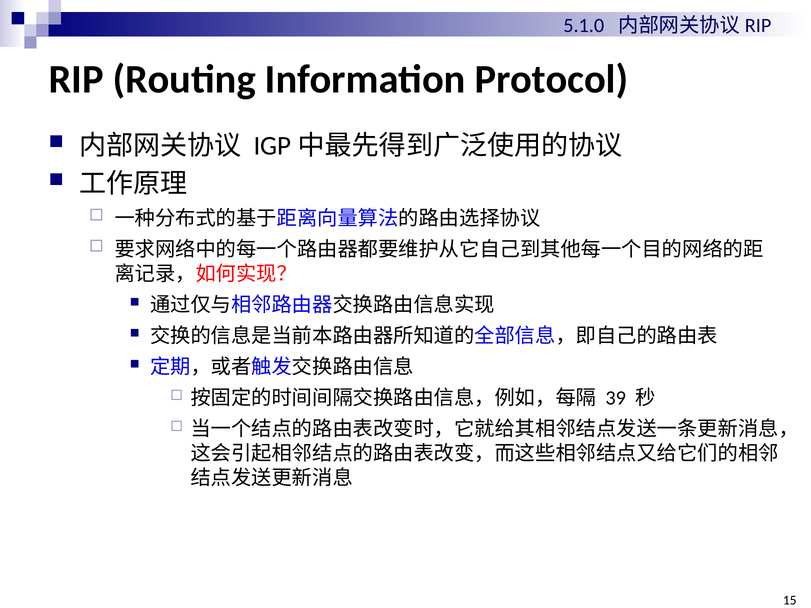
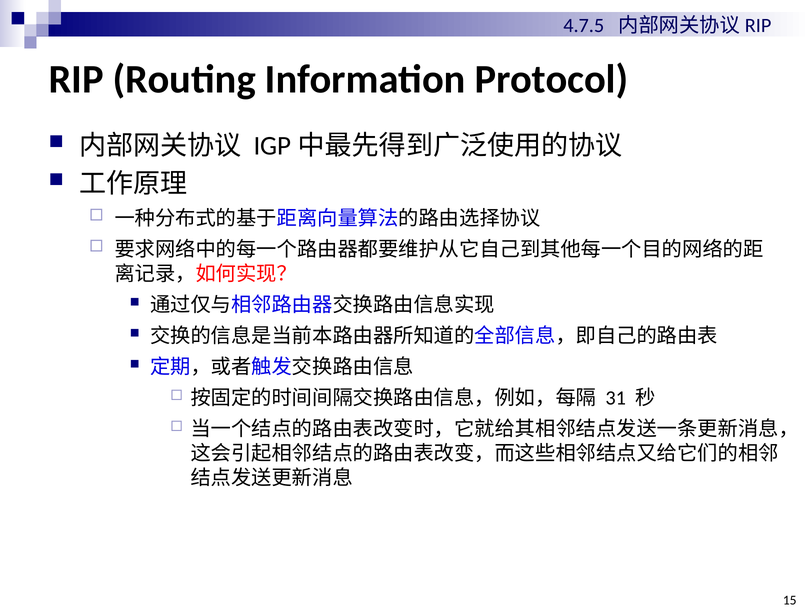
5.1.0: 5.1.0 -> 4.7.5
39: 39 -> 31
